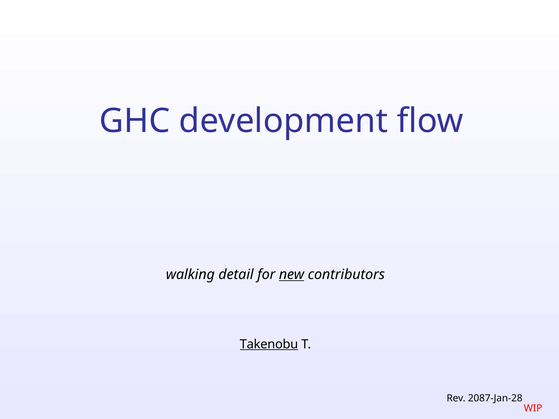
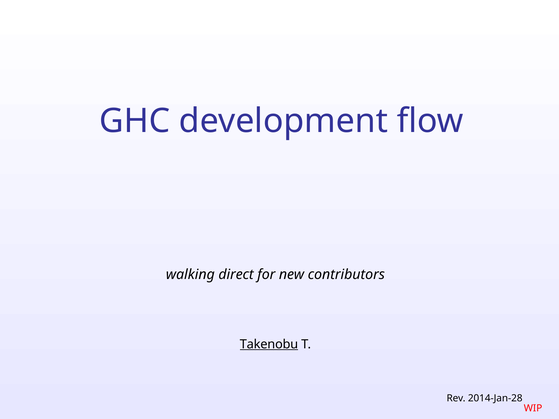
detail: detail -> direct
new underline: present -> none
2087-Jan-28: 2087-Jan-28 -> 2014-Jan-28
